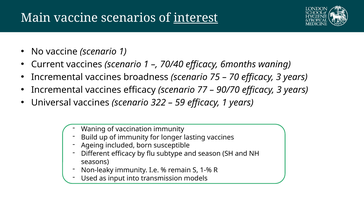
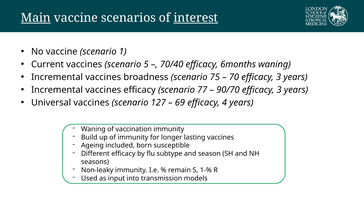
Main underline: none -> present
vaccines scenario 1: 1 -> 5
322: 322 -> 127
59: 59 -> 69
efficacy 1: 1 -> 4
